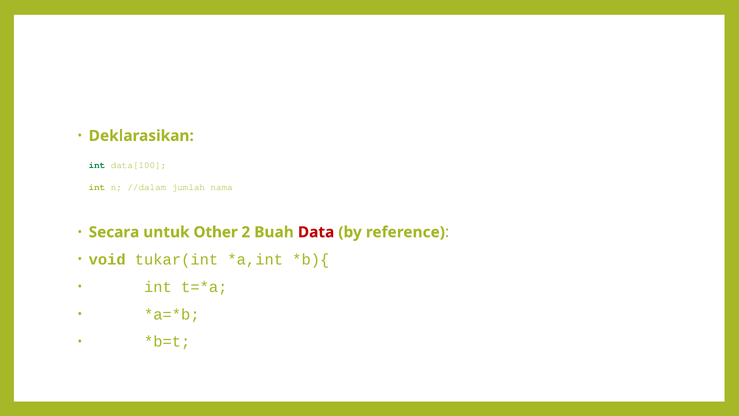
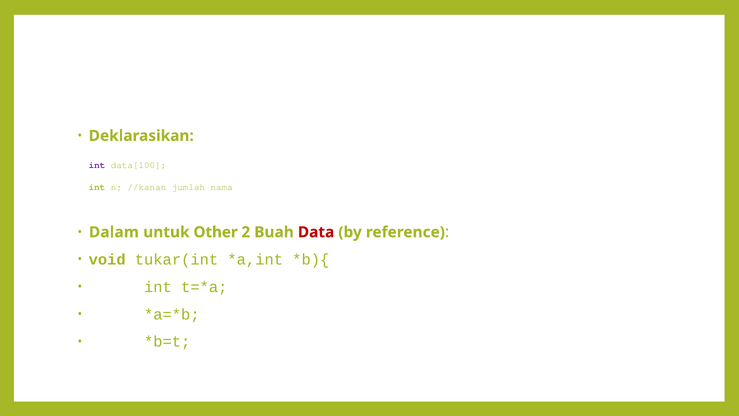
int at (97, 165) colour: green -> purple
//dalam: //dalam -> //kanan
Secara: Secara -> Dalam
